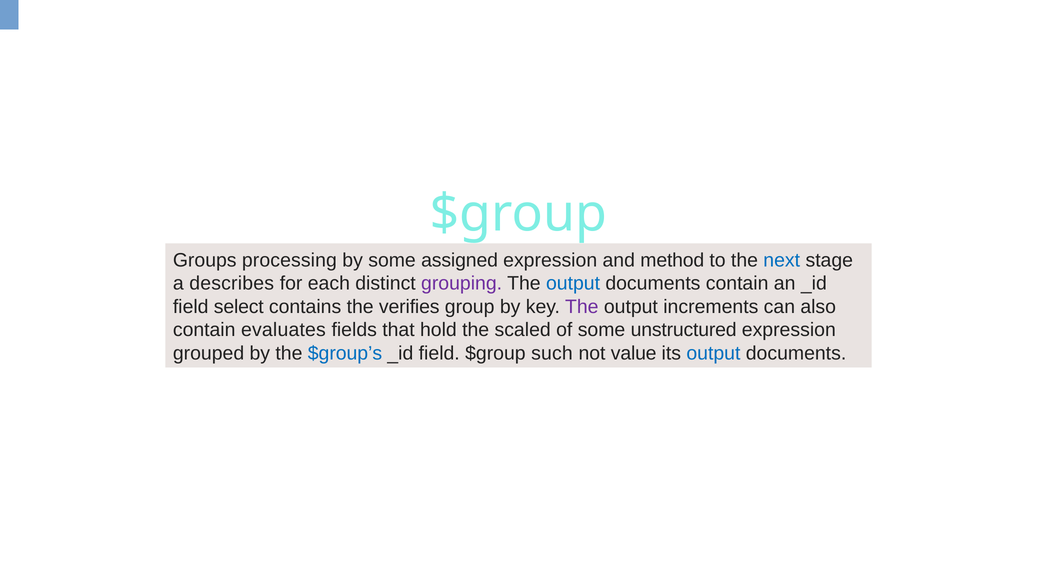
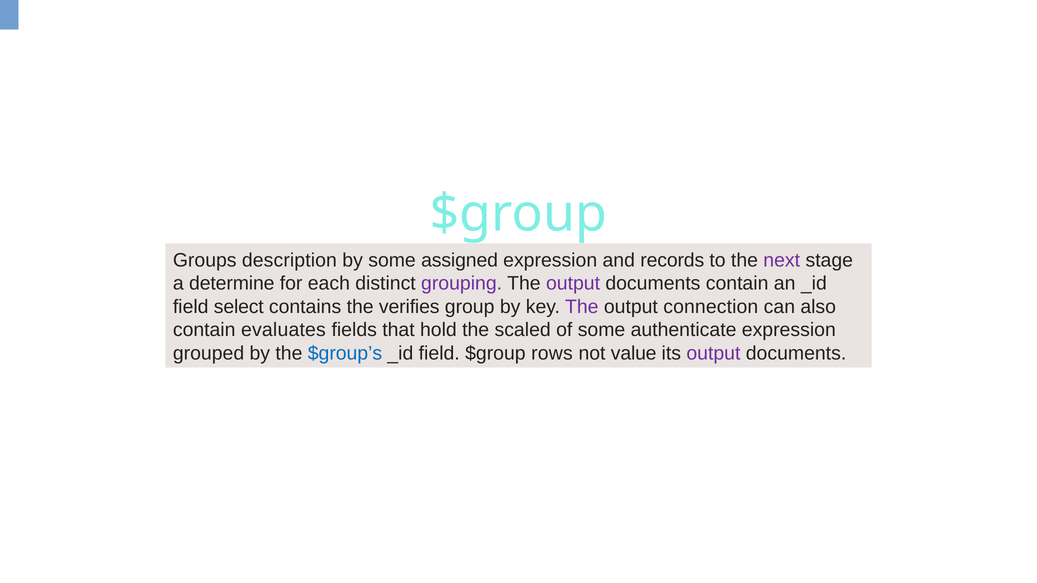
processing: processing -> description
method: method -> records
next colour: blue -> purple
describes: describes -> determine
output at (573, 284) colour: blue -> purple
increments: increments -> connection
unstructured: unstructured -> authenticate
such: such -> rows
output at (713, 354) colour: blue -> purple
